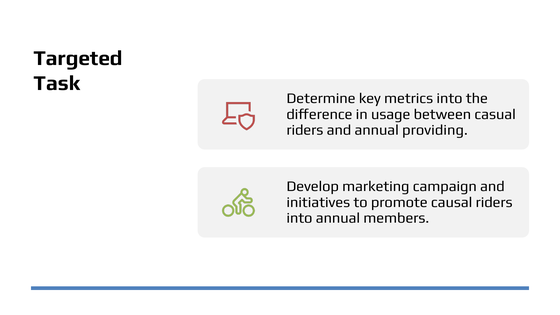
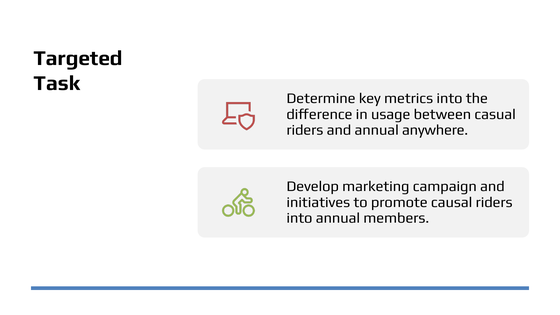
providing: providing -> anywhere
